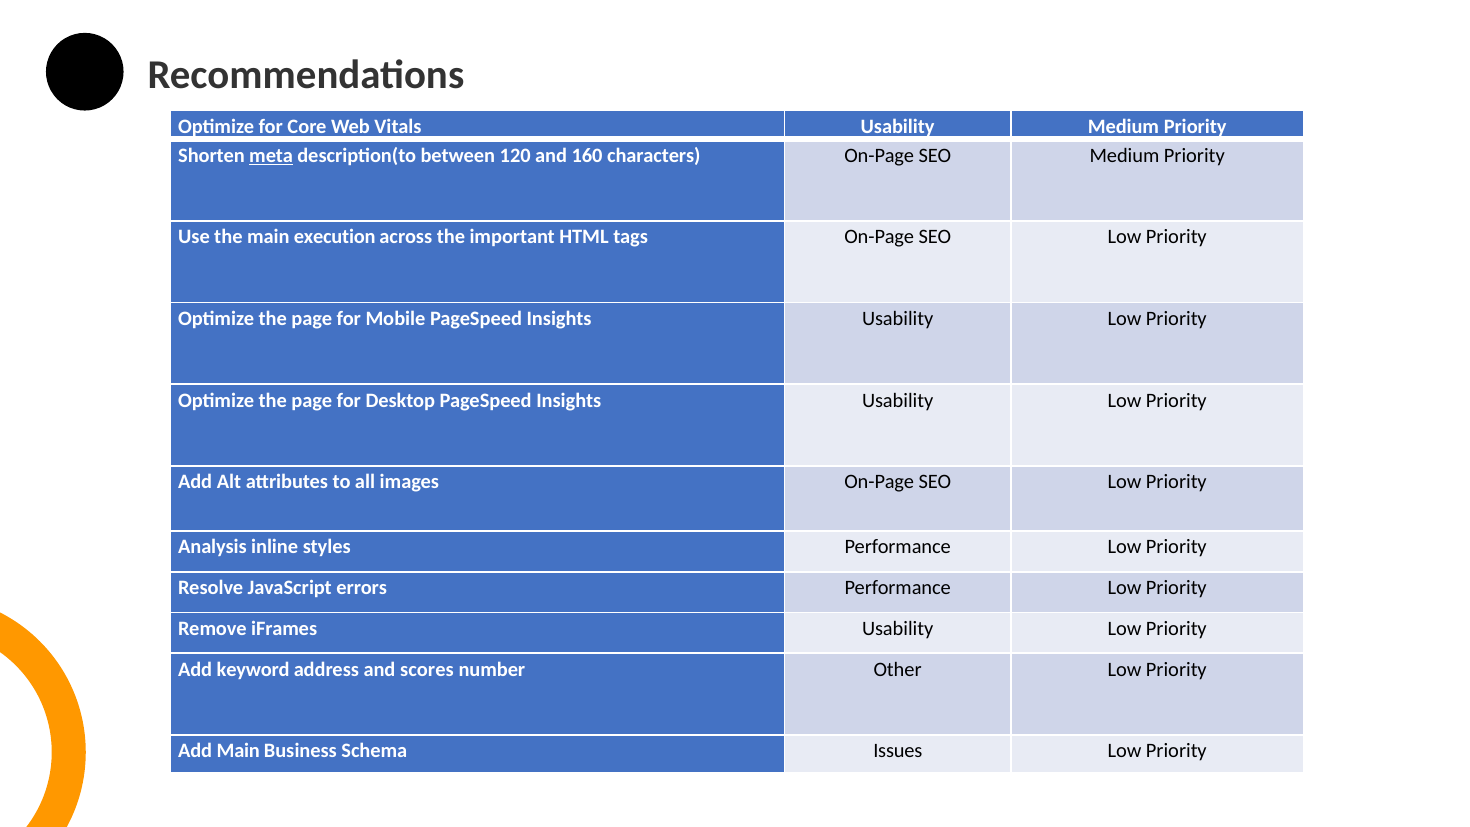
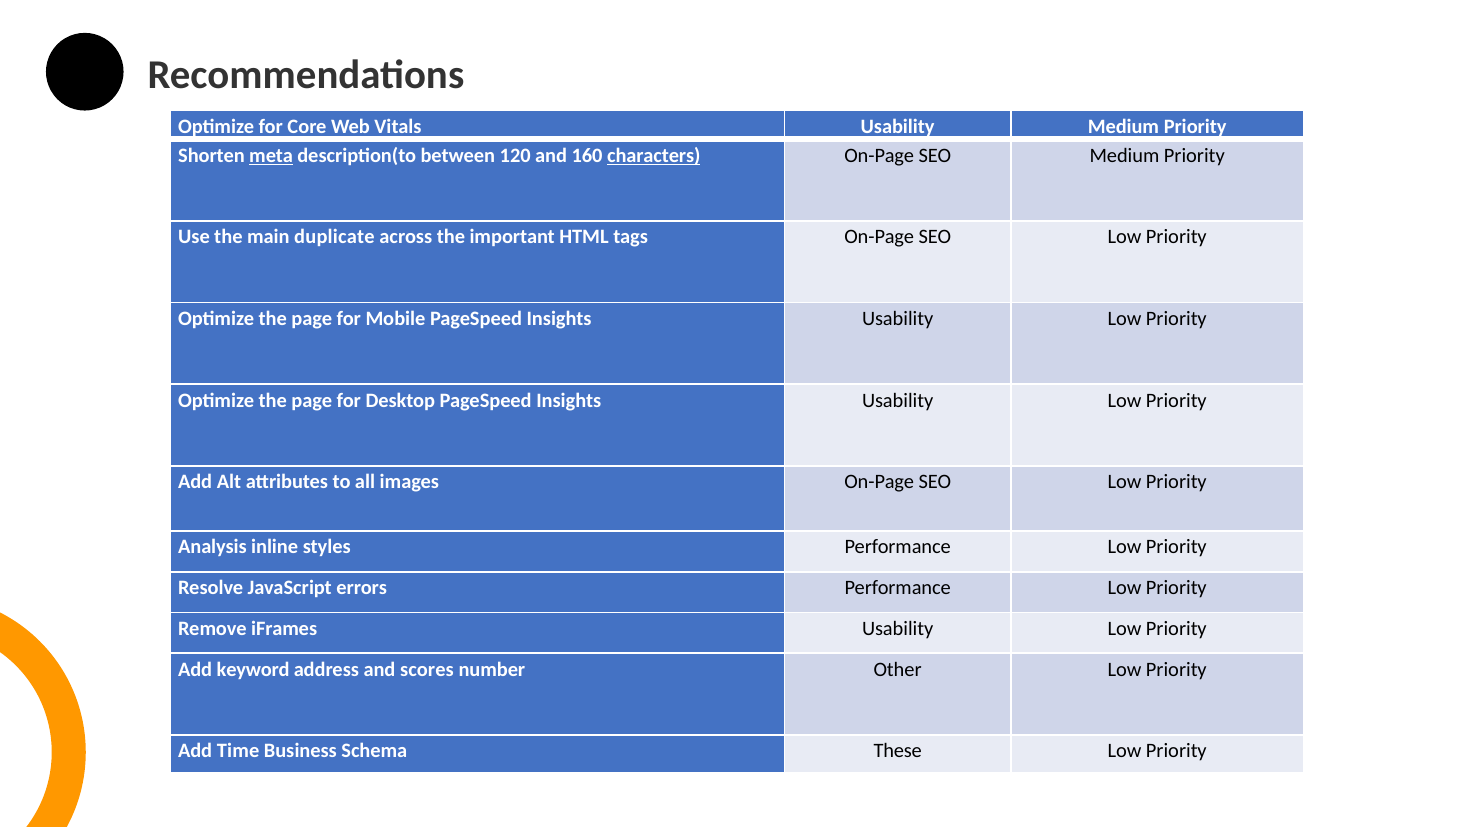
characters underline: none -> present
execution: execution -> duplicate
Add Main: Main -> Time
Issues: Issues -> These
